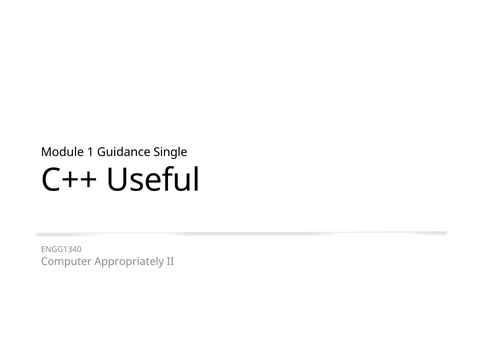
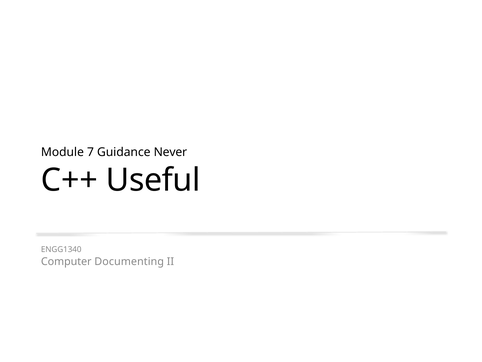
1: 1 -> 7
Single: Single -> Never
Appropriately: Appropriately -> Documenting
